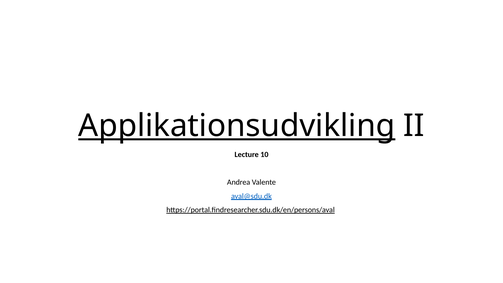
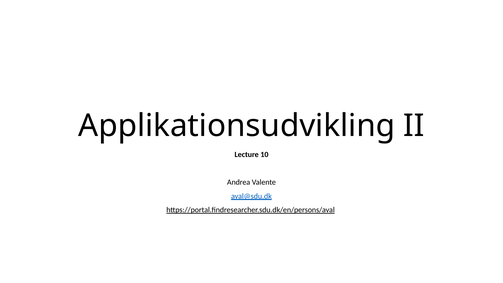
Applikationsudvikling underline: present -> none
